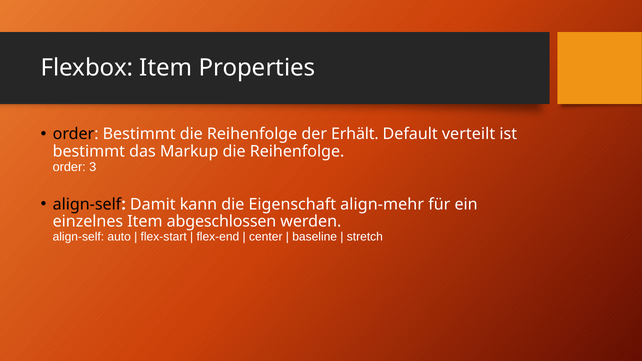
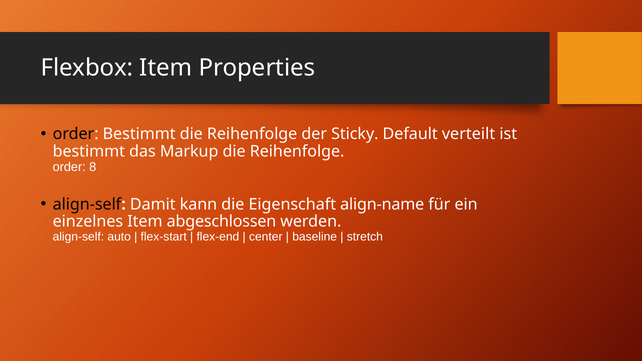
Erhält: Erhält -> Sticky
3: 3 -> 8
align-mehr: align-mehr -> align-name
